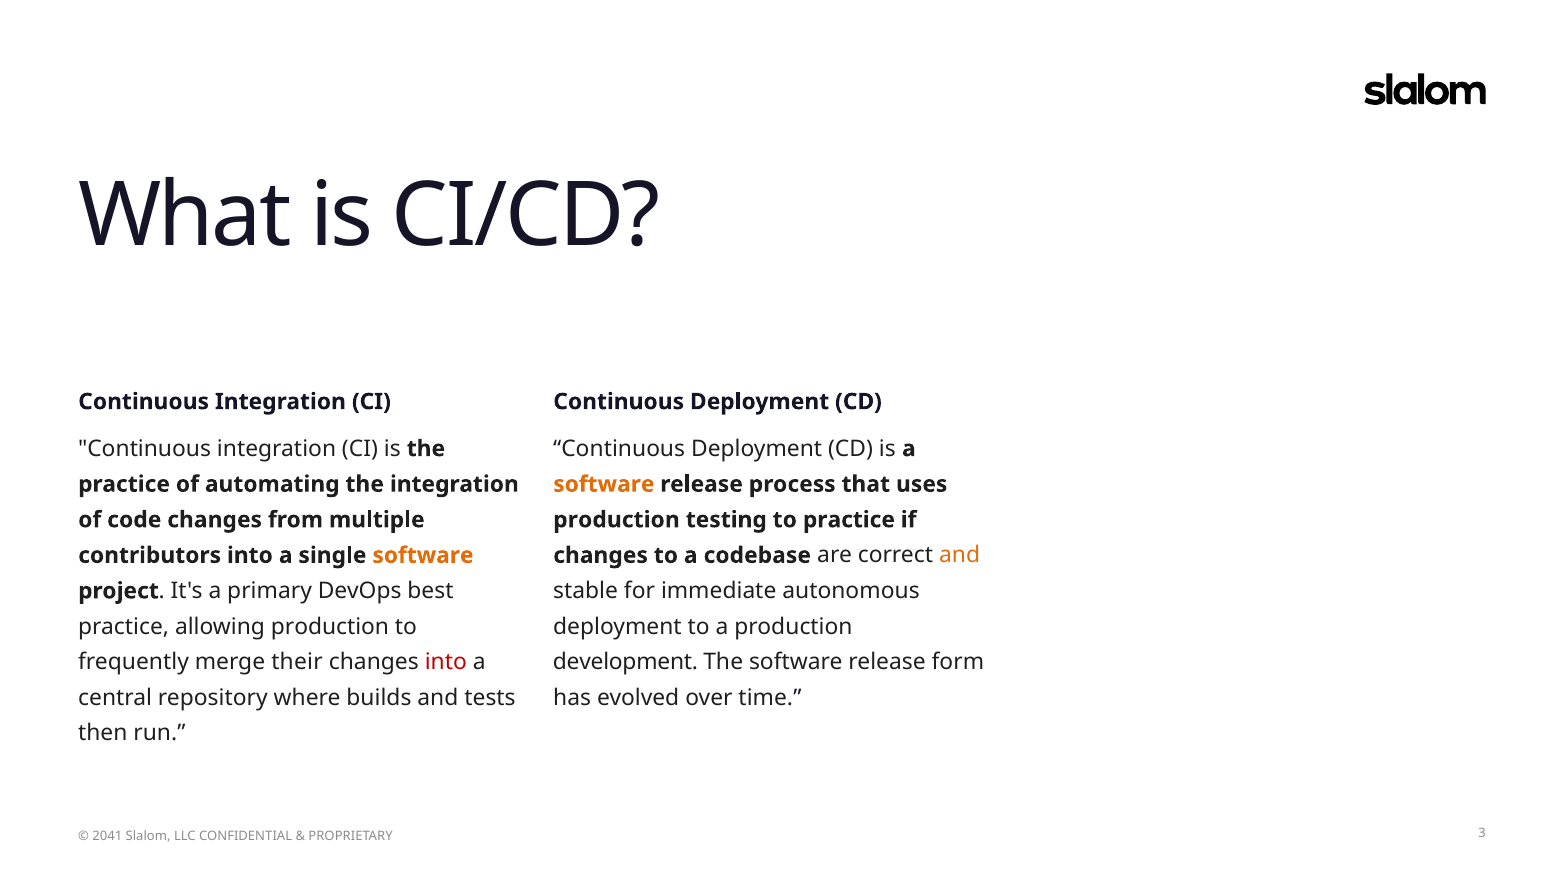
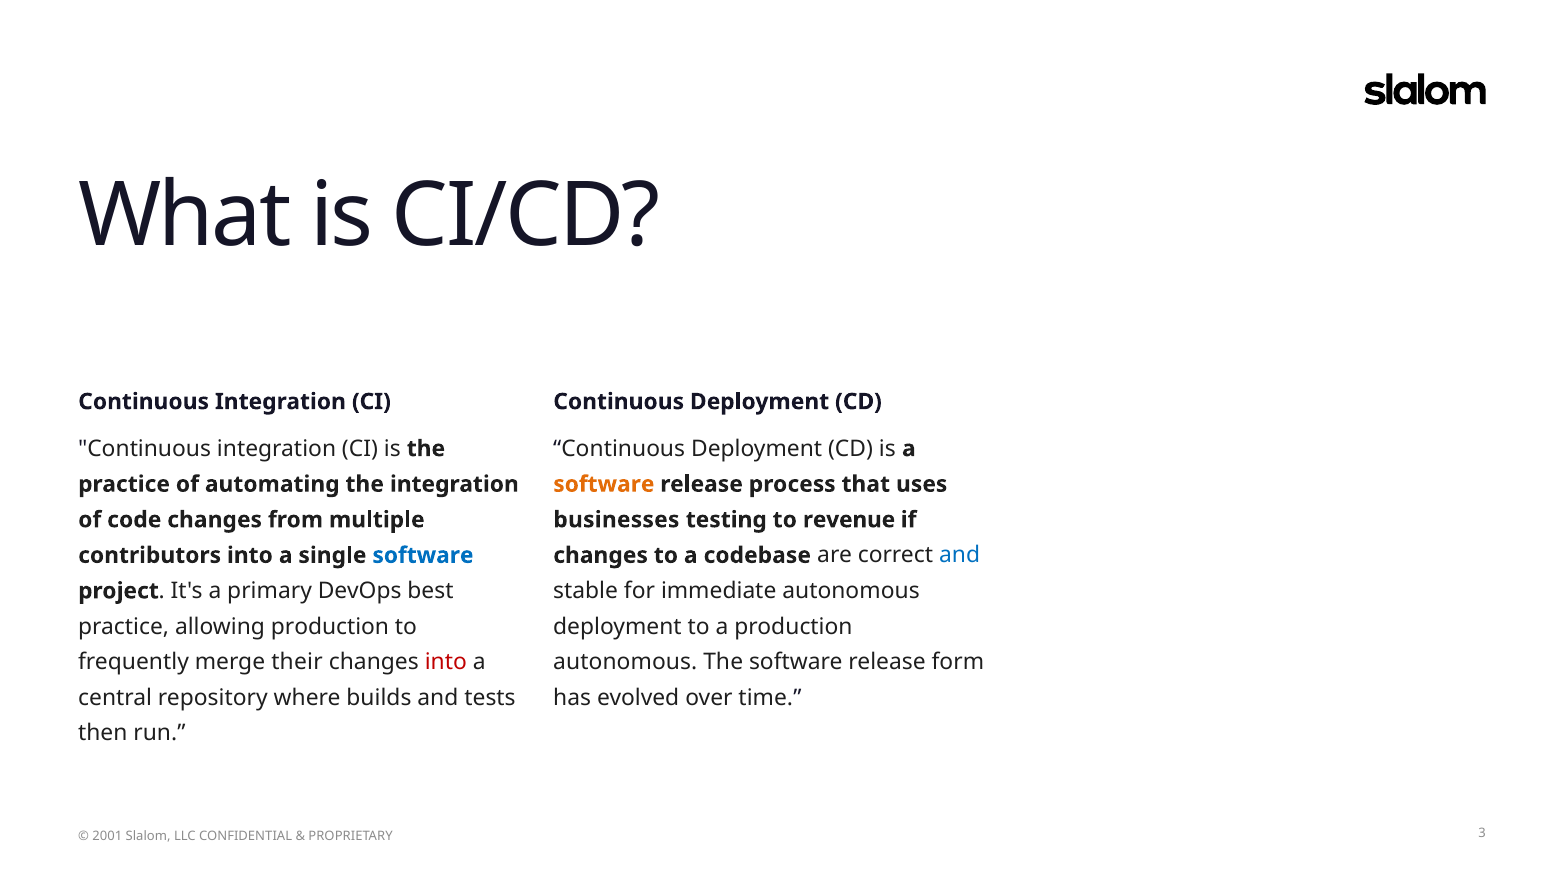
production at (616, 520): production -> businesses
to practice: practice -> revenue
software at (423, 555) colour: orange -> blue
and at (960, 555) colour: orange -> blue
development at (625, 662): development -> autonomous
2041: 2041 -> 2001
